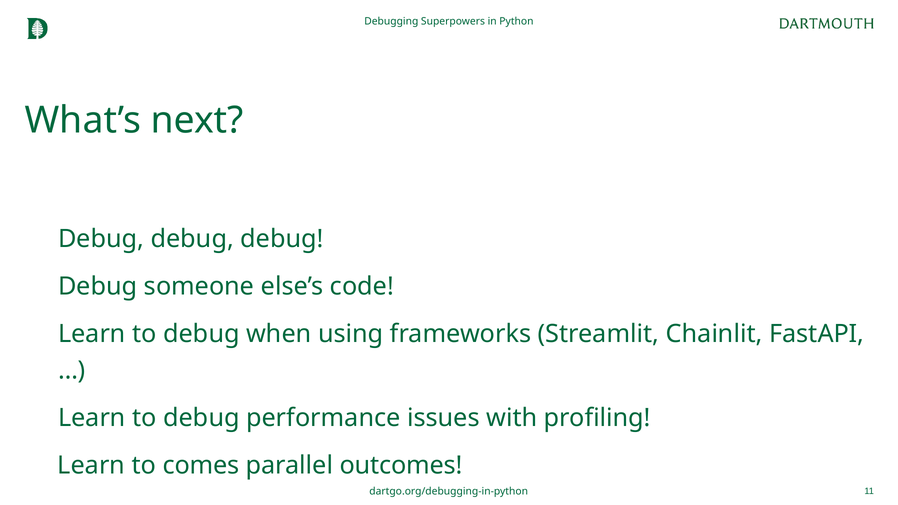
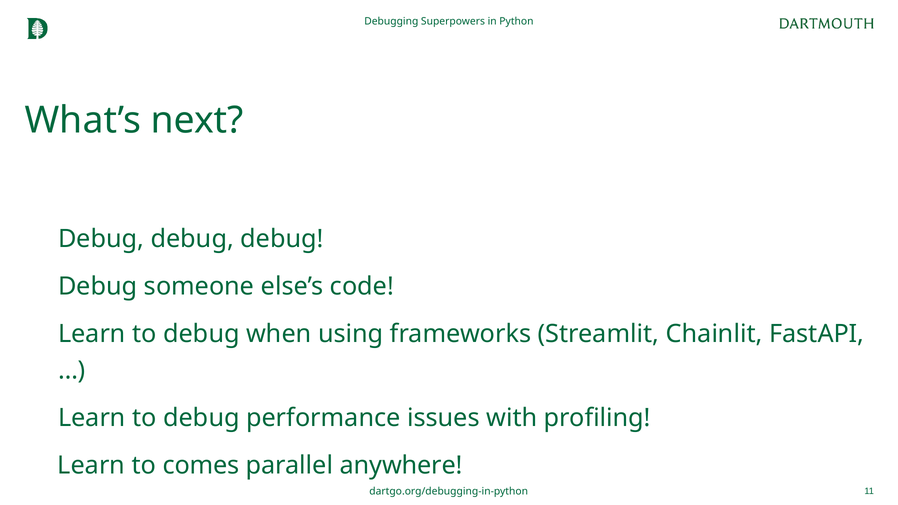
outcomes: outcomes -> anywhere
